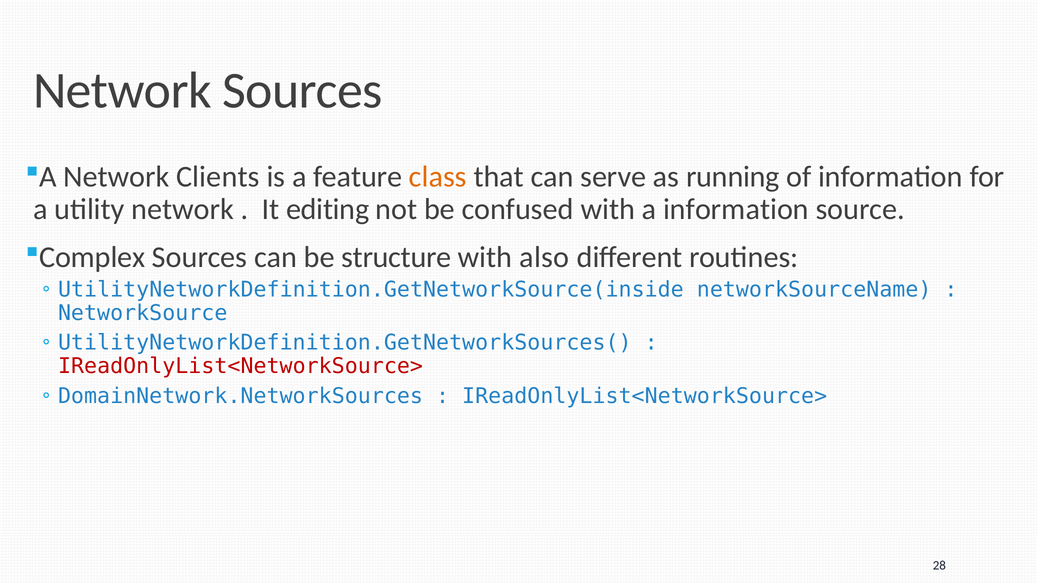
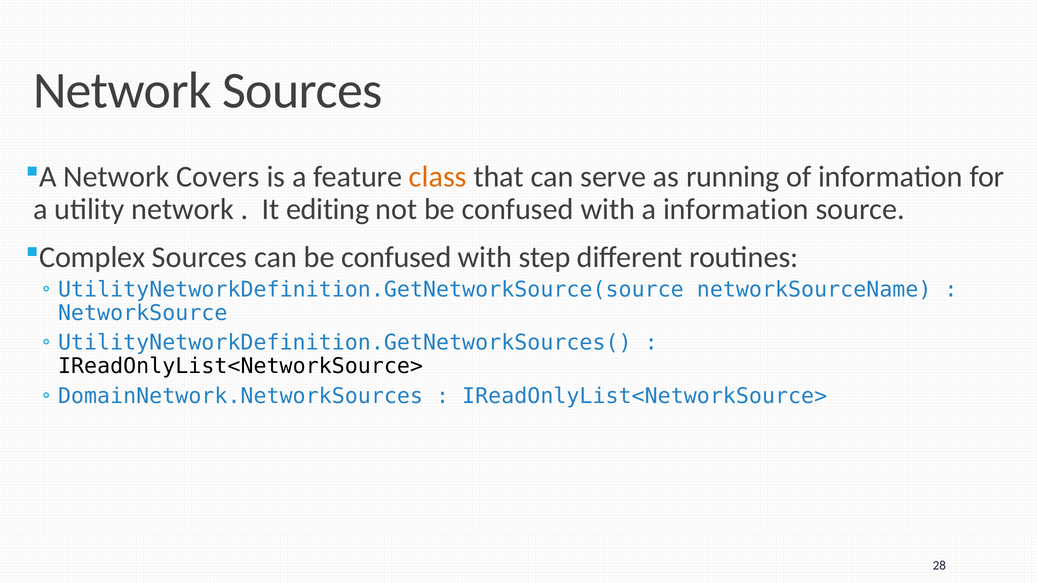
Clients: Clients -> Covers
can be structure: structure -> confused
also: also -> step
UtilityNetworkDefinition.GetNetworkSource(inside: UtilityNetworkDefinition.GetNetworkSource(inside -> UtilityNetworkDefinition.GetNetworkSource(source
IReadOnlyList<NetworkSource> at (240, 366) colour: red -> black
